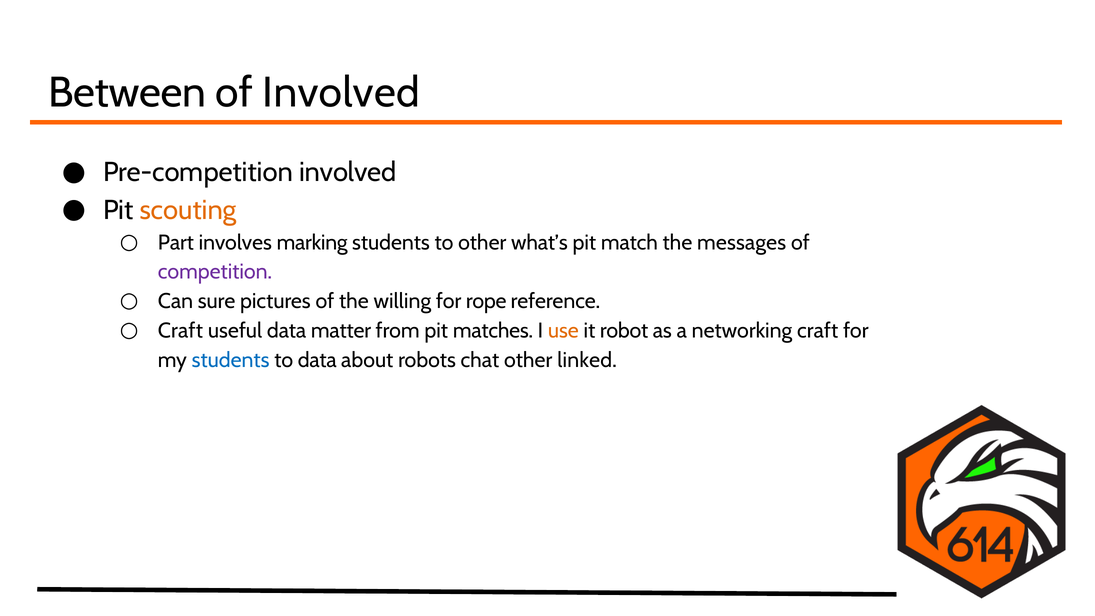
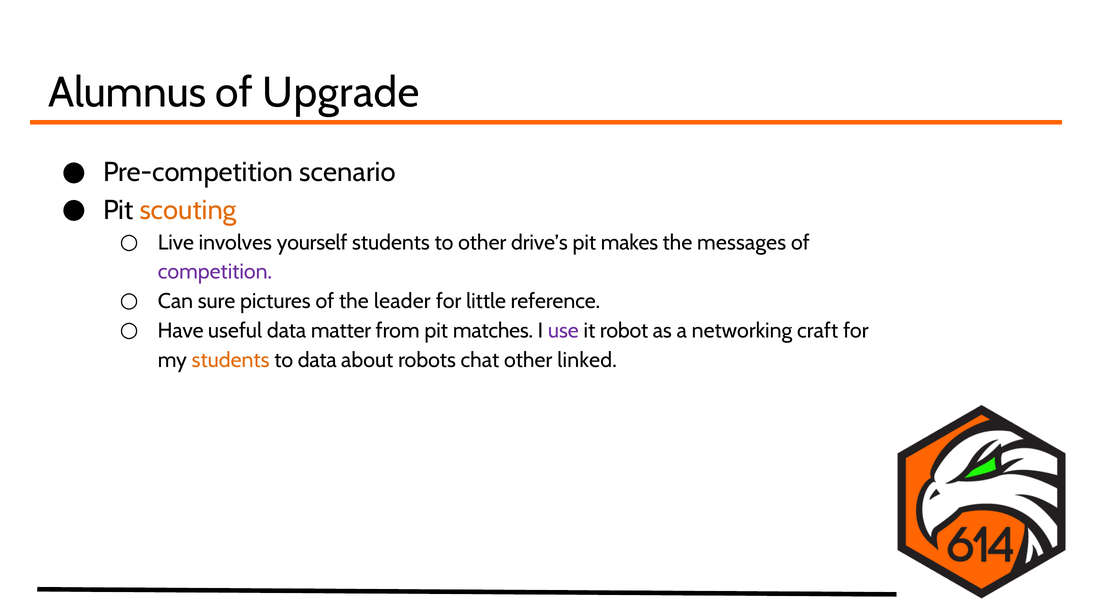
Between: Between -> Alumnus
of Involved: Involved -> Upgrade
Pre-competition involved: involved -> scenario
Part: Part -> Live
marking: marking -> yourself
what’s: what’s -> drive’s
match: match -> makes
willing: willing -> leader
rope: rope -> little
Craft at (180, 331): Craft -> Have
use colour: orange -> purple
students at (231, 360) colour: blue -> orange
